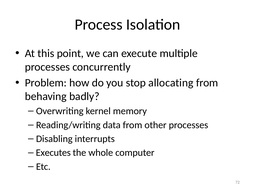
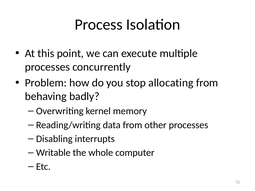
Executes: Executes -> Writable
